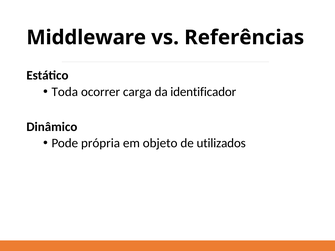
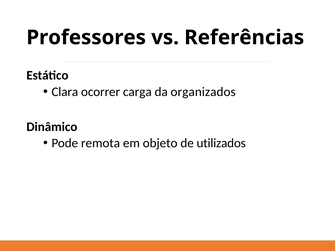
Middleware: Middleware -> Professores
Toda: Toda -> Clara
identificador: identificador -> organizados
própria: própria -> remota
